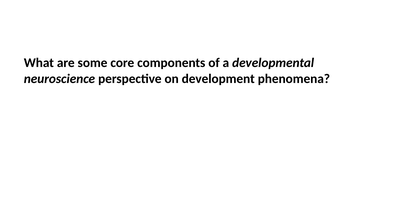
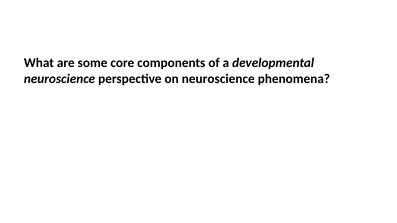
on development: development -> neuroscience
